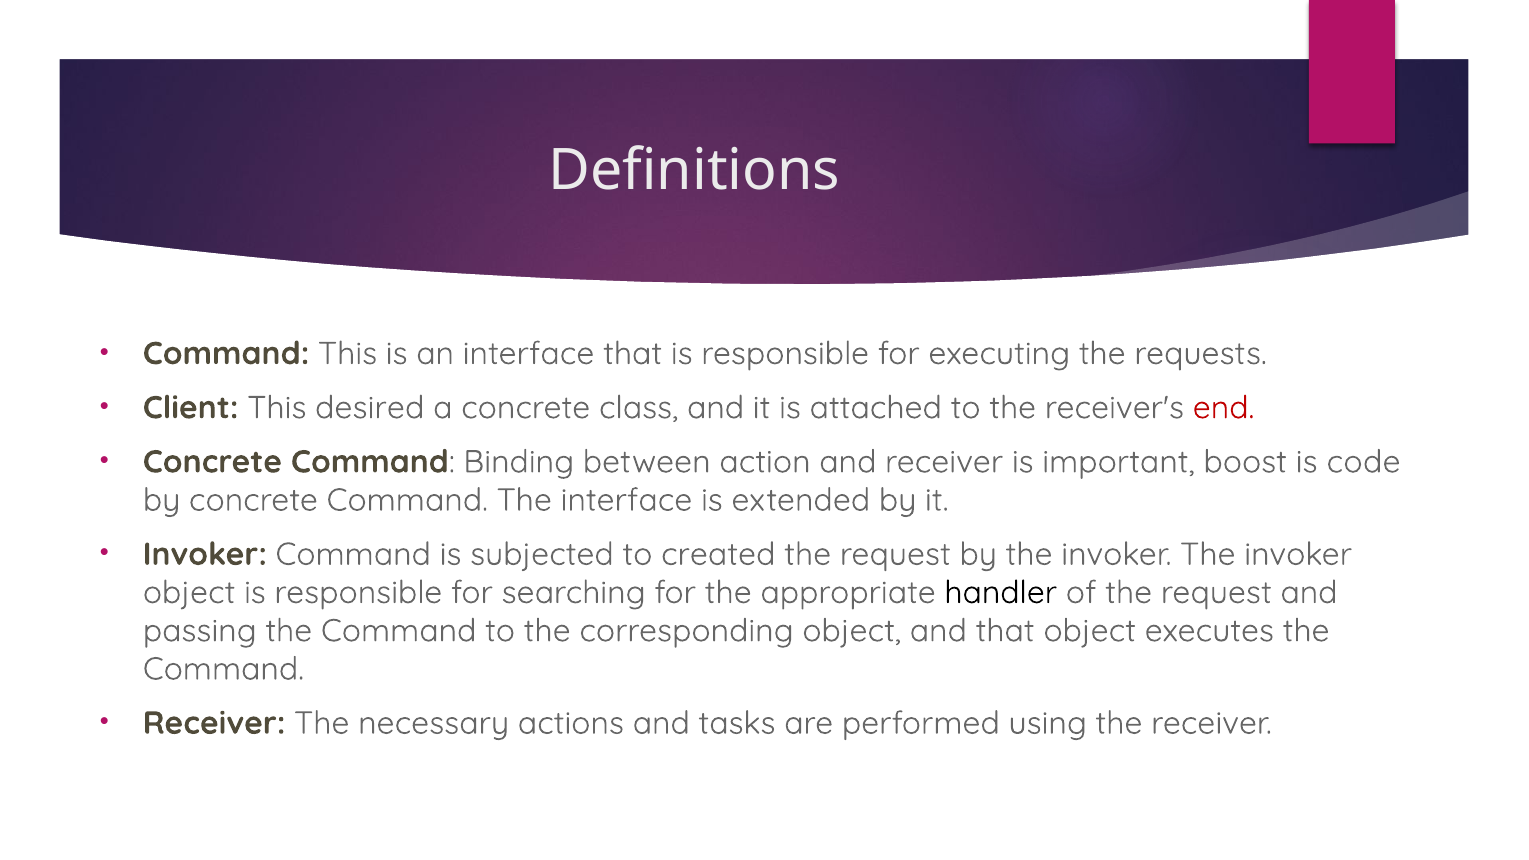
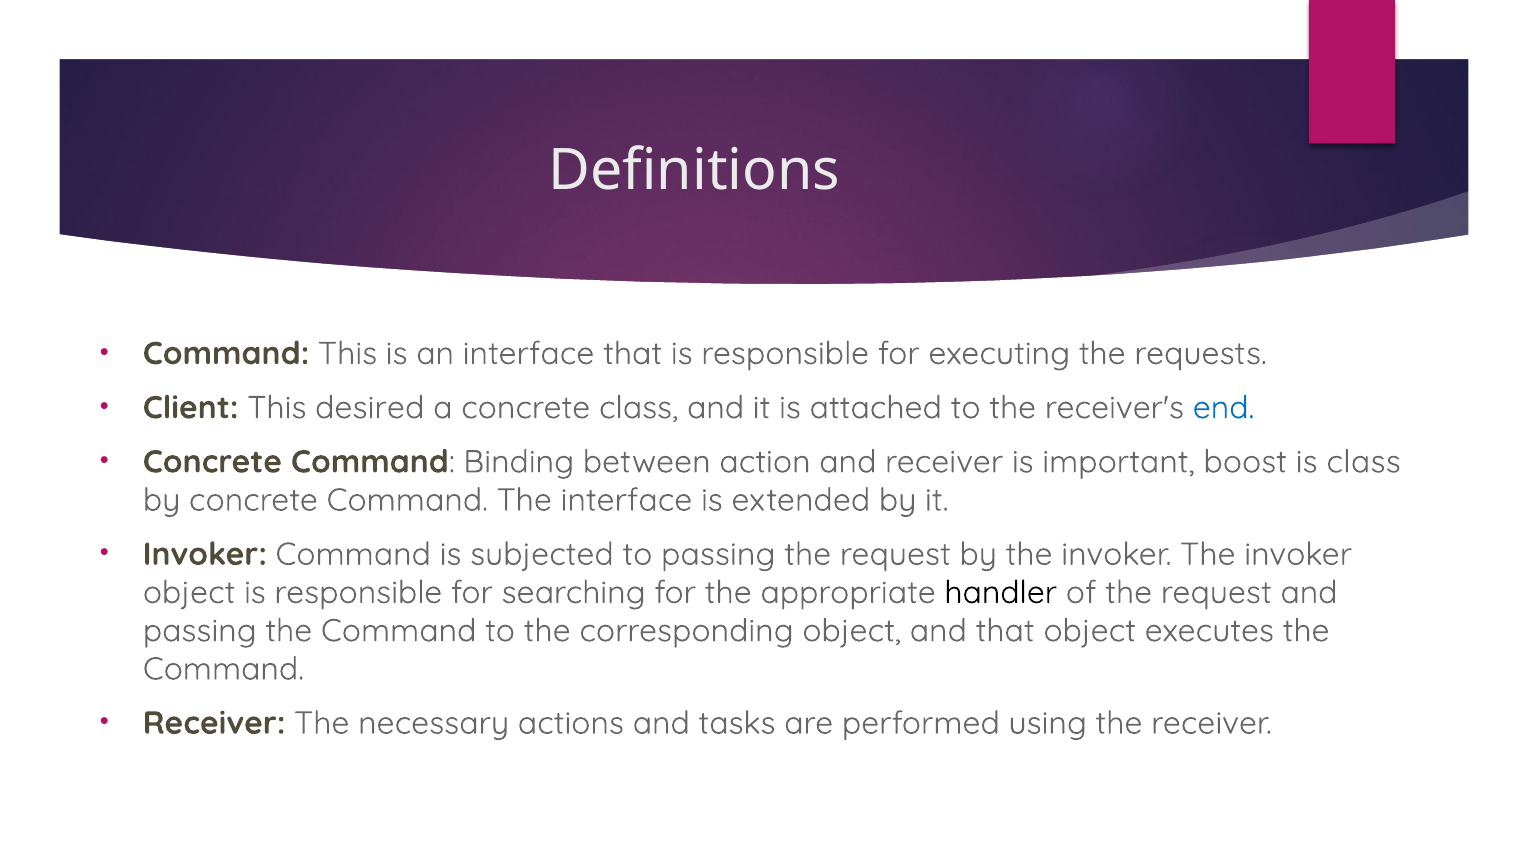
end colour: red -> blue
is code: code -> class
to created: created -> passing
